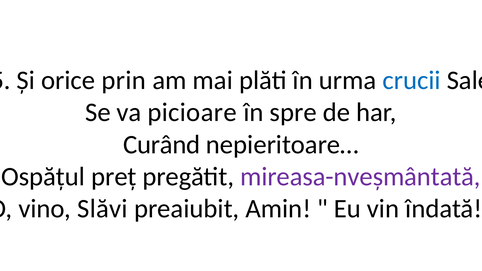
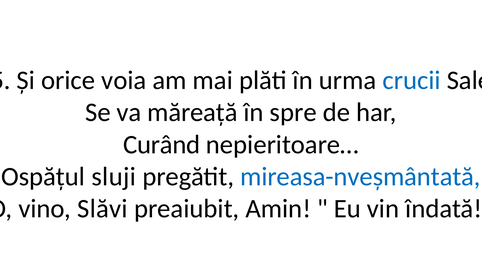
prin: prin -> voia
picioare: picioare -> măreață
preț: preț -> sluji
mireasa-nveșmântată colour: purple -> blue
